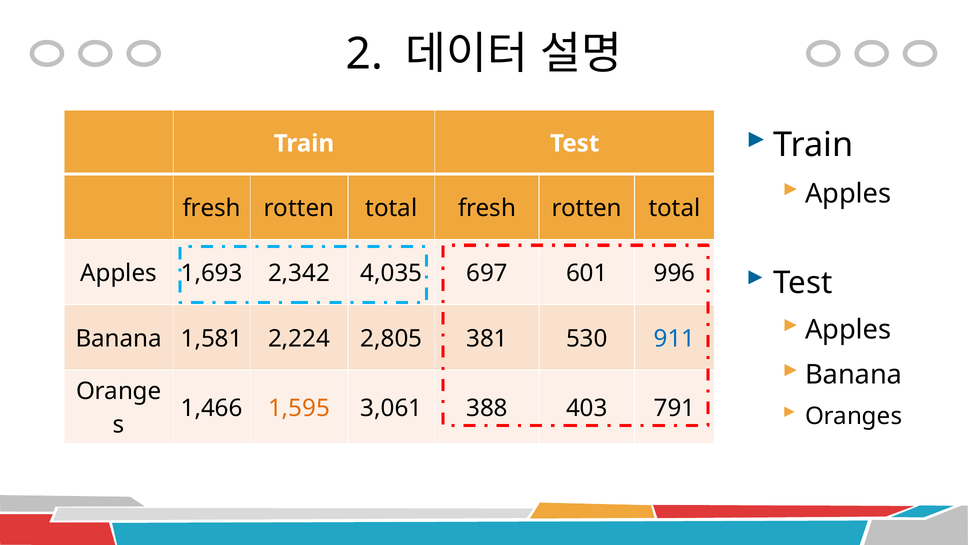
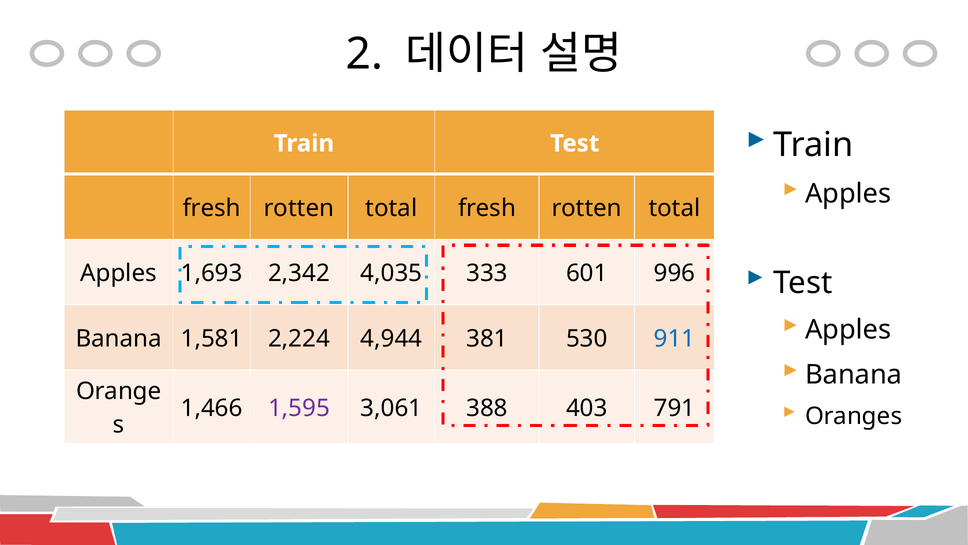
697: 697 -> 333
2,805: 2,805 -> 4,944
1,595 colour: orange -> purple
